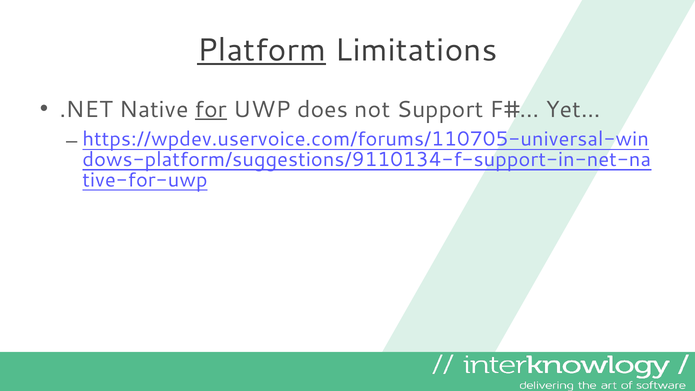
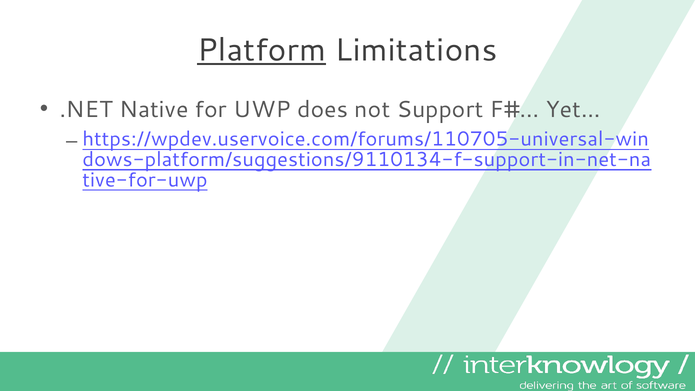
for underline: present -> none
